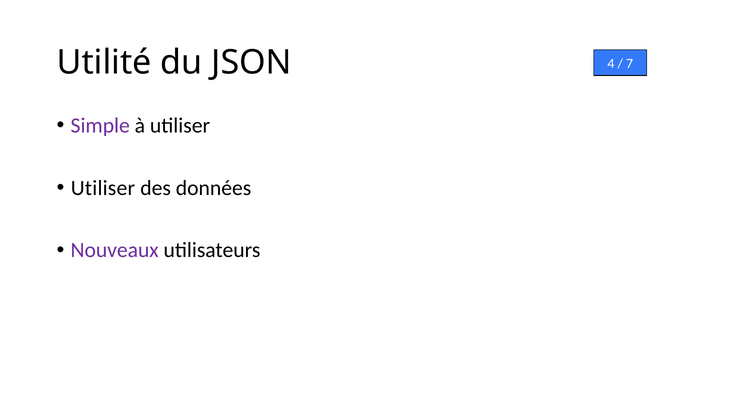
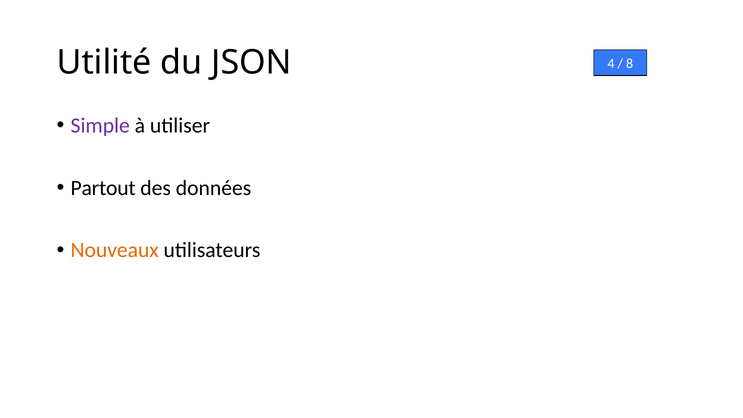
7: 7 -> 8
Utiliser at (103, 188): Utiliser -> Partout
Nouveaux colour: purple -> orange
